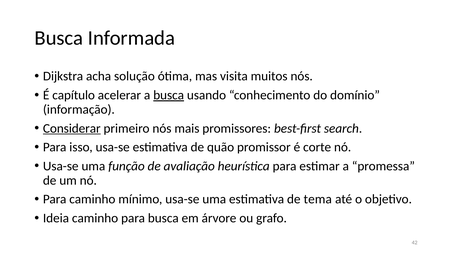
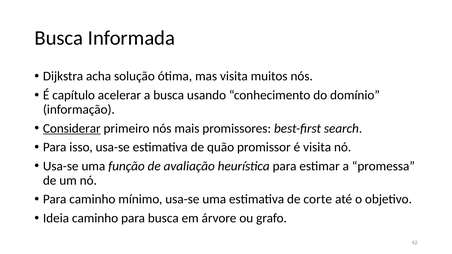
busca at (169, 95) underline: present -> none
é corte: corte -> visita
tema: tema -> corte
